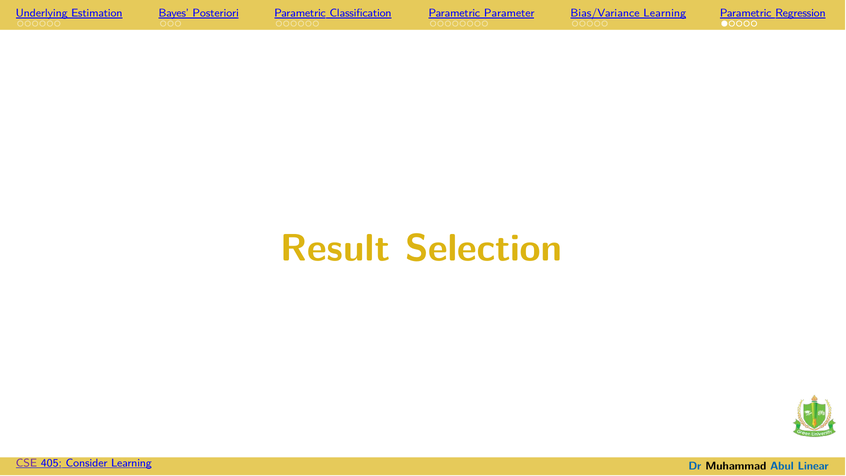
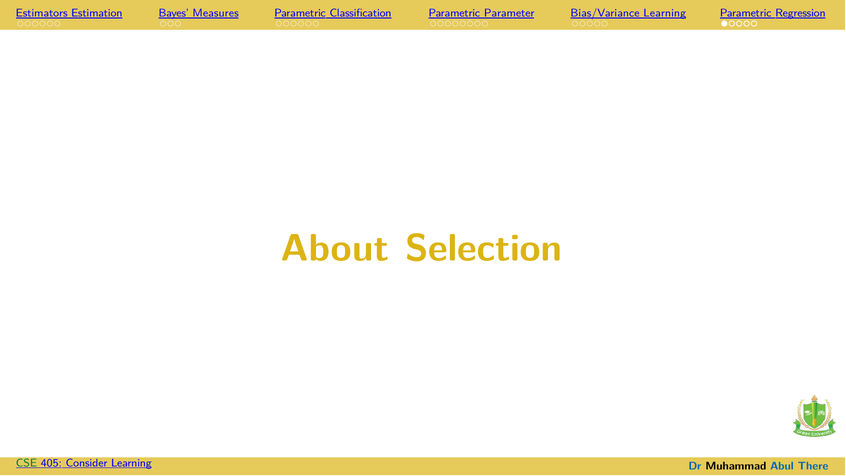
Underlying: Underlying -> Estimators
Posteriori: Posteriori -> Measures
Result: Result -> About
CSE colour: purple -> green
Linear: Linear -> There
